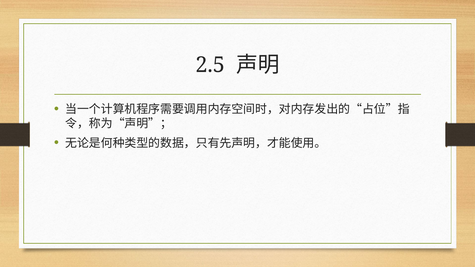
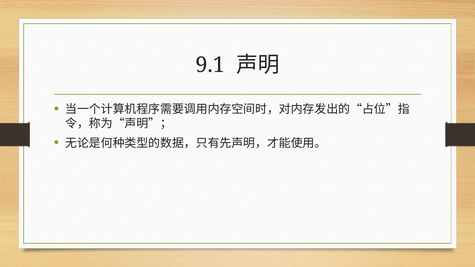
2.5: 2.5 -> 9.1
